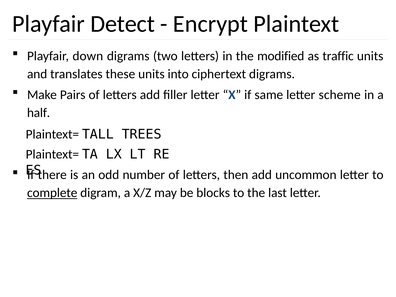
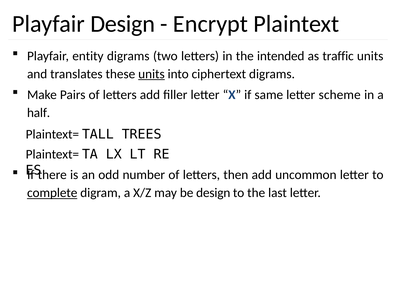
Playfair Detect: Detect -> Design
down: down -> entity
modified: modified -> intended
units at (151, 74) underline: none -> present
be blocks: blocks -> design
